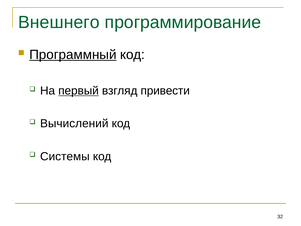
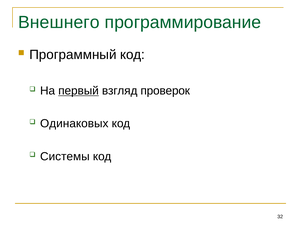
Программный underline: present -> none
привести: привести -> проверок
Вычислений: Вычислений -> Одинаковых
